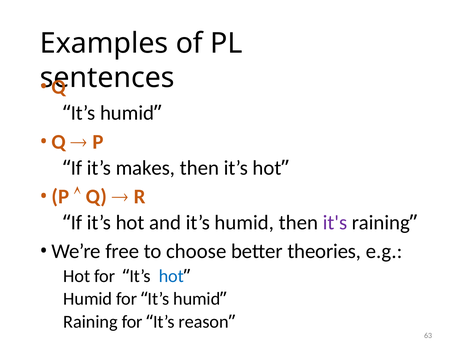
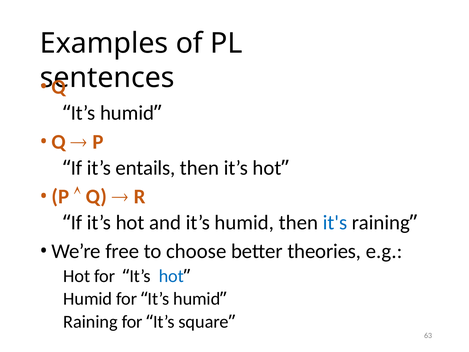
makes: makes -> entails
it's colour: purple -> blue
reason: reason -> square
